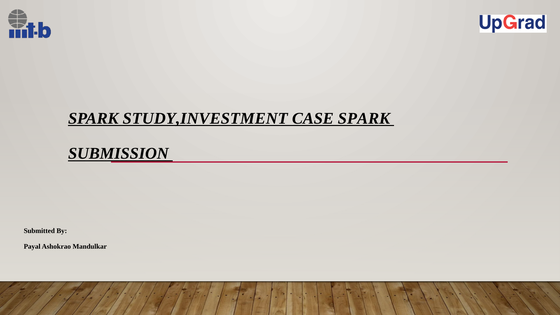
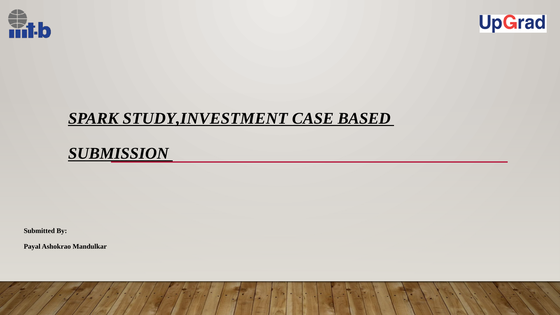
CASE SPARK: SPARK -> BASED
